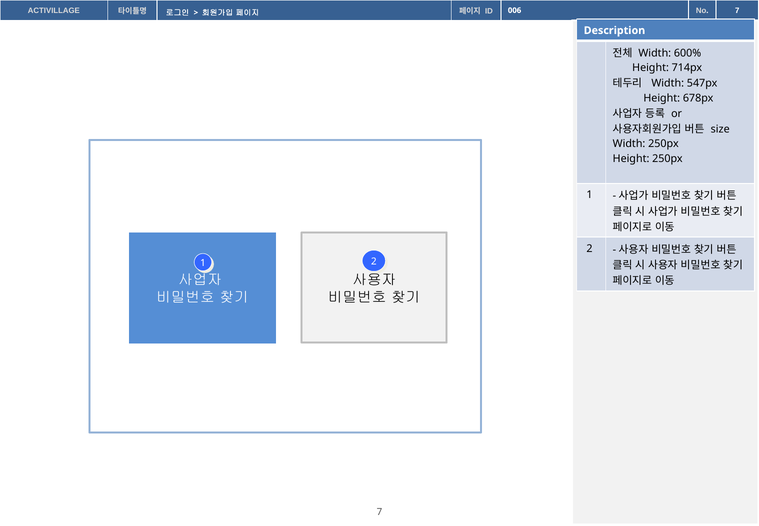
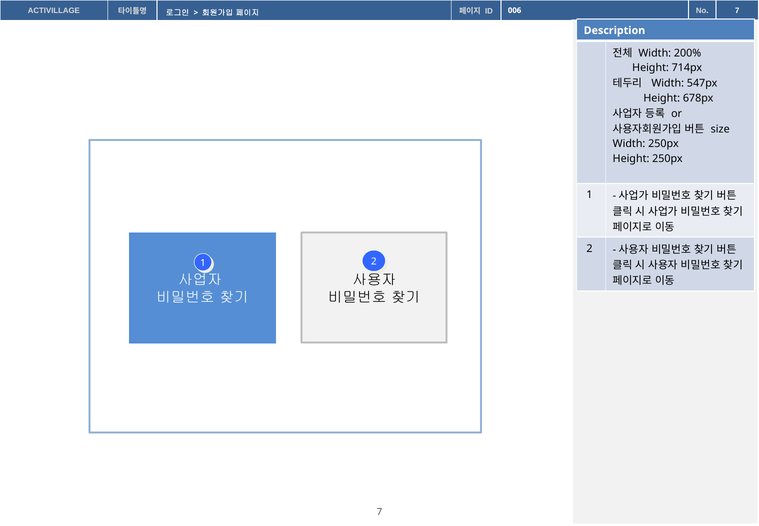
600%: 600% -> 200%
